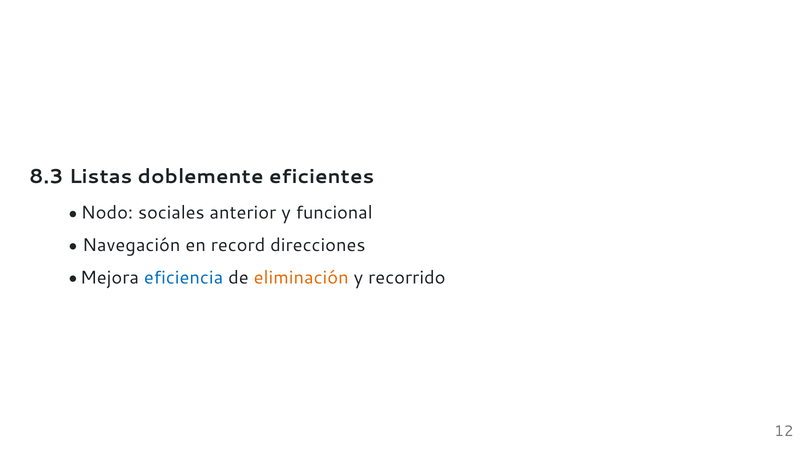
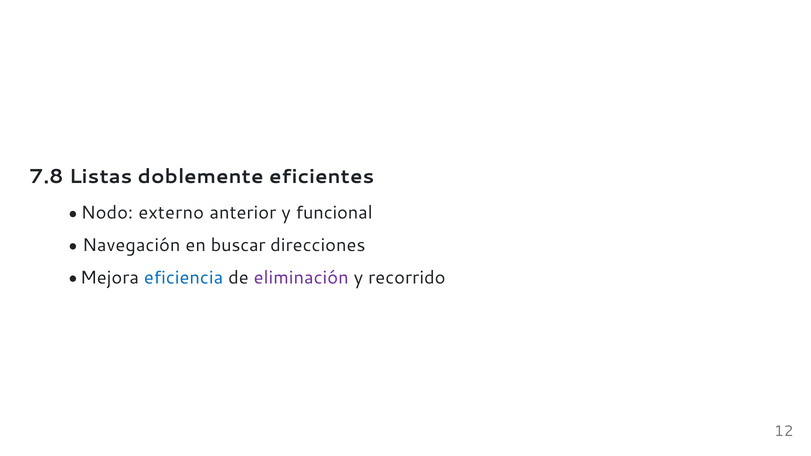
8.3: 8.3 -> 7.8
sociales: sociales -> externo
record: record -> buscar
eliminación colour: orange -> purple
